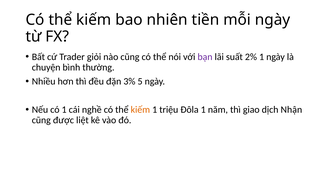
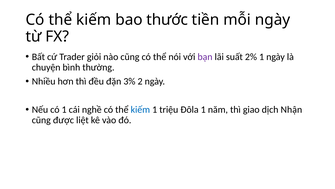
nhiên: nhiên -> thước
5: 5 -> 2
kiếm at (140, 109) colour: orange -> blue
